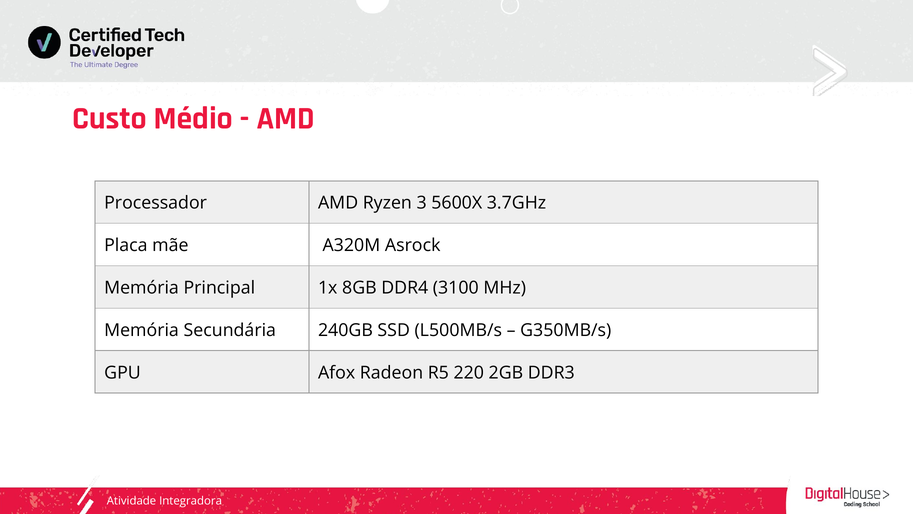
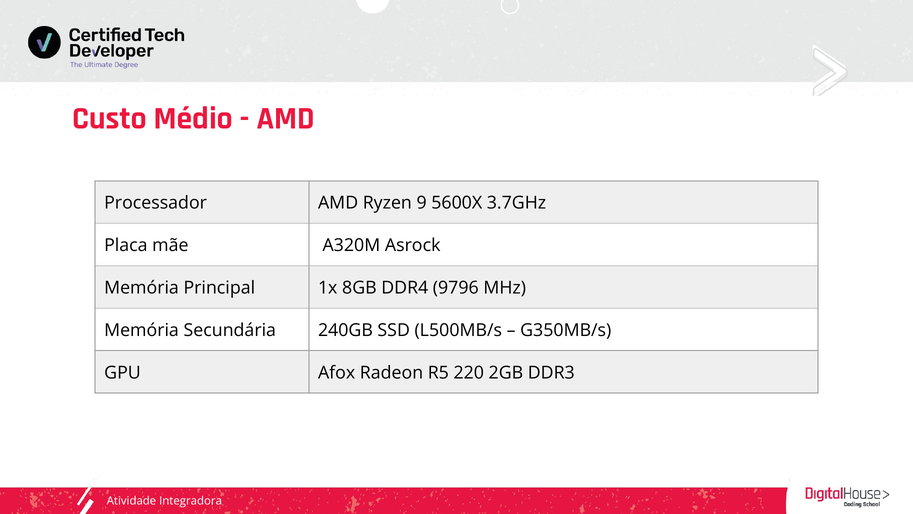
3: 3 -> 9
3100: 3100 -> 9796
